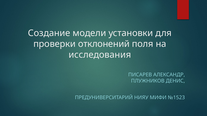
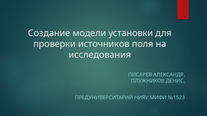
отклонений: отклонений -> источников
